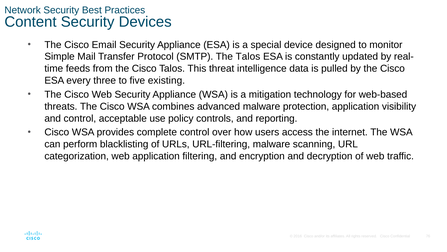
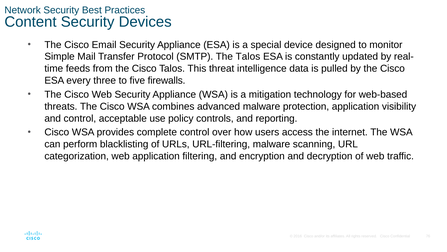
existing: existing -> firewalls
